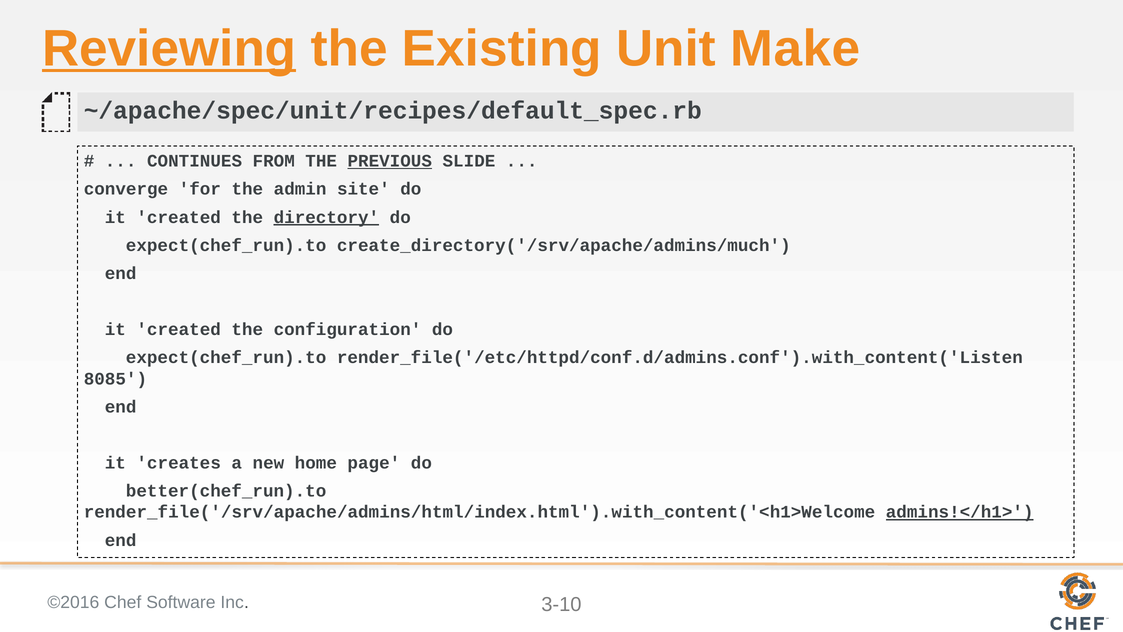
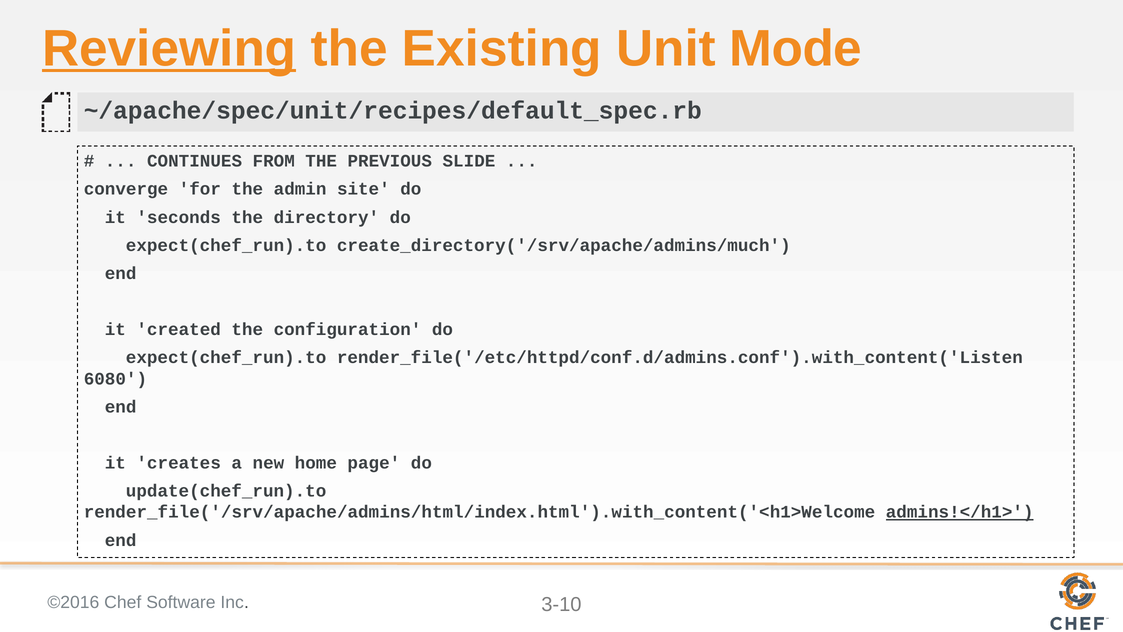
Make: Make -> Mode
PREVIOUS underline: present -> none
created at (179, 217): created -> seconds
directory underline: present -> none
8085: 8085 -> 6080
better(chef_run).to: better(chef_run).to -> update(chef_run).to
